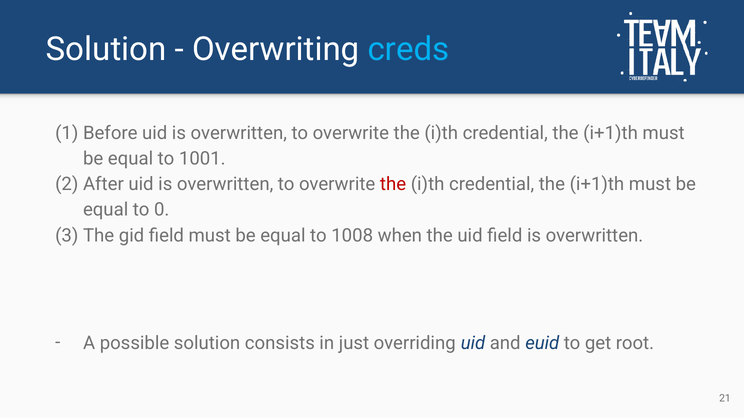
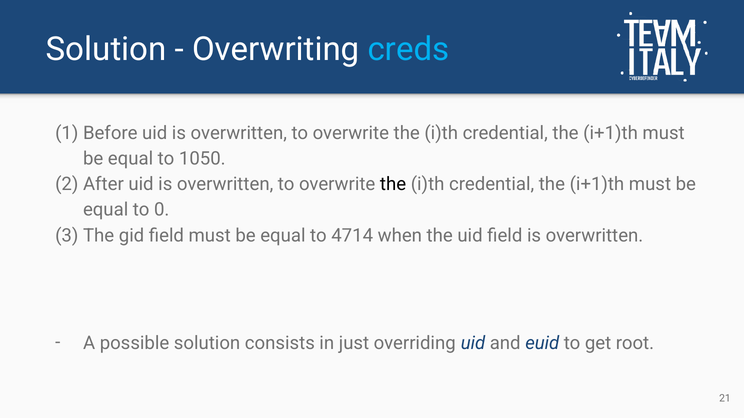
1001: 1001 -> 1050
the at (393, 184) colour: red -> black
1008: 1008 -> 4714
